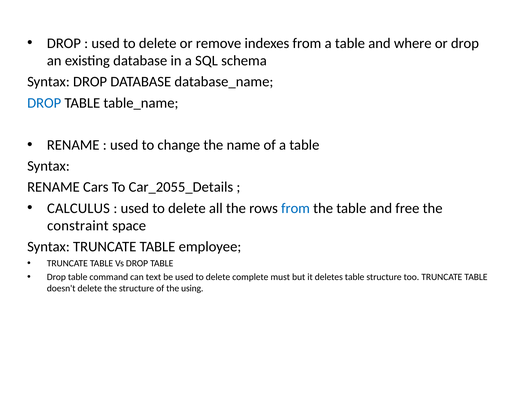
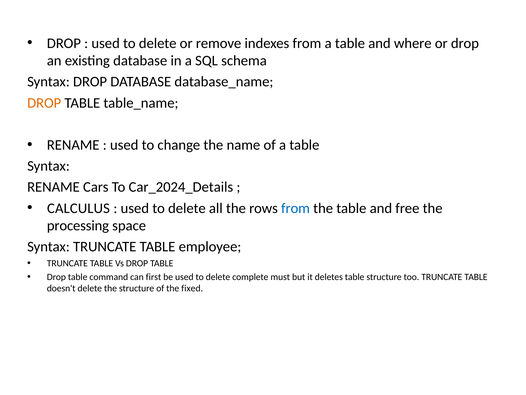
DROP at (44, 103) colour: blue -> orange
Car_2055_Details: Car_2055_Details -> Car_2024_Details
constraint: constraint -> processing
text: text -> first
using: using -> fixed
